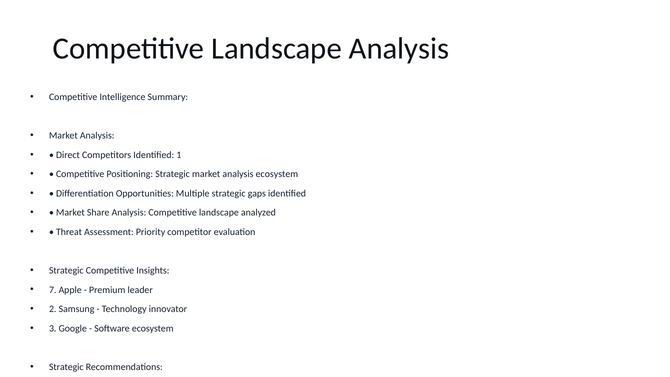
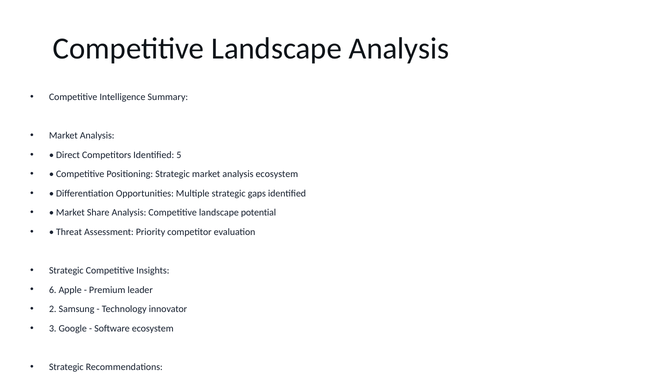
1: 1 -> 5
analyzed: analyzed -> potential
7: 7 -> 6
